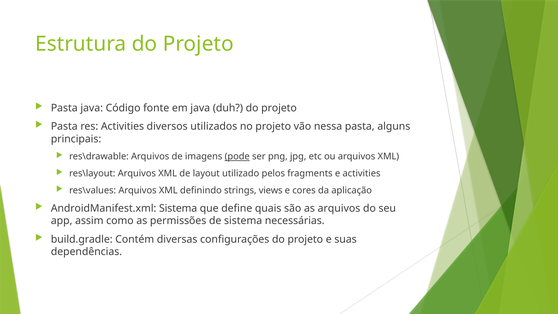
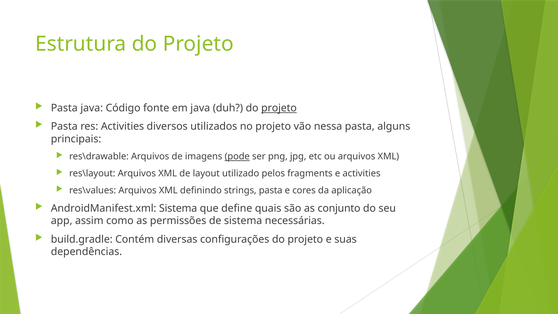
projeto at (279, 108) underline: none -> present
strings views: views -> pasta
as arquivos: arquivos -> conjunto
